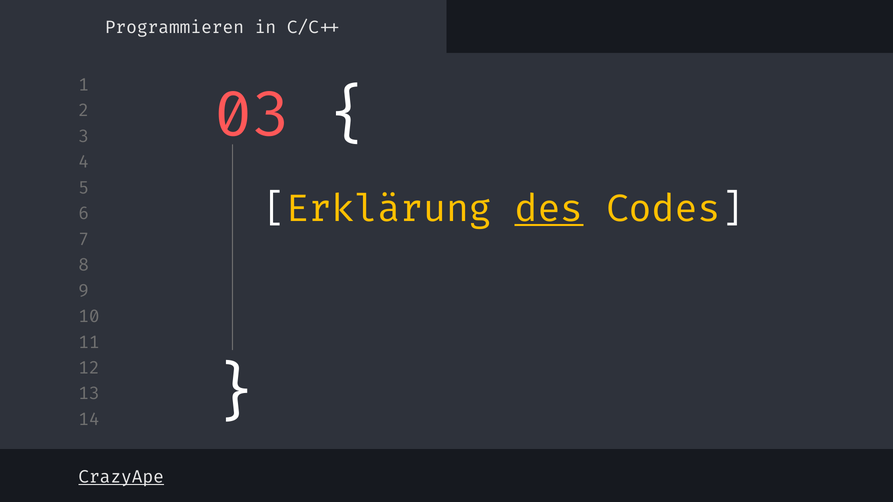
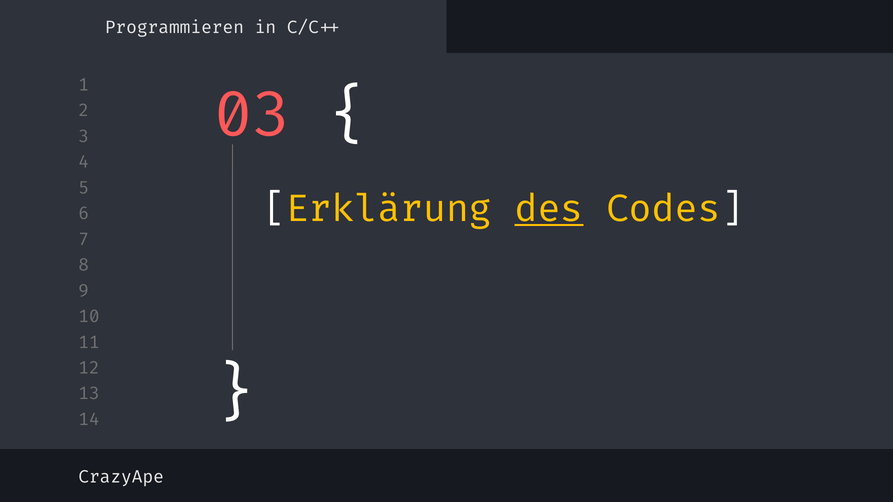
CrazyApe underline: present -> none
